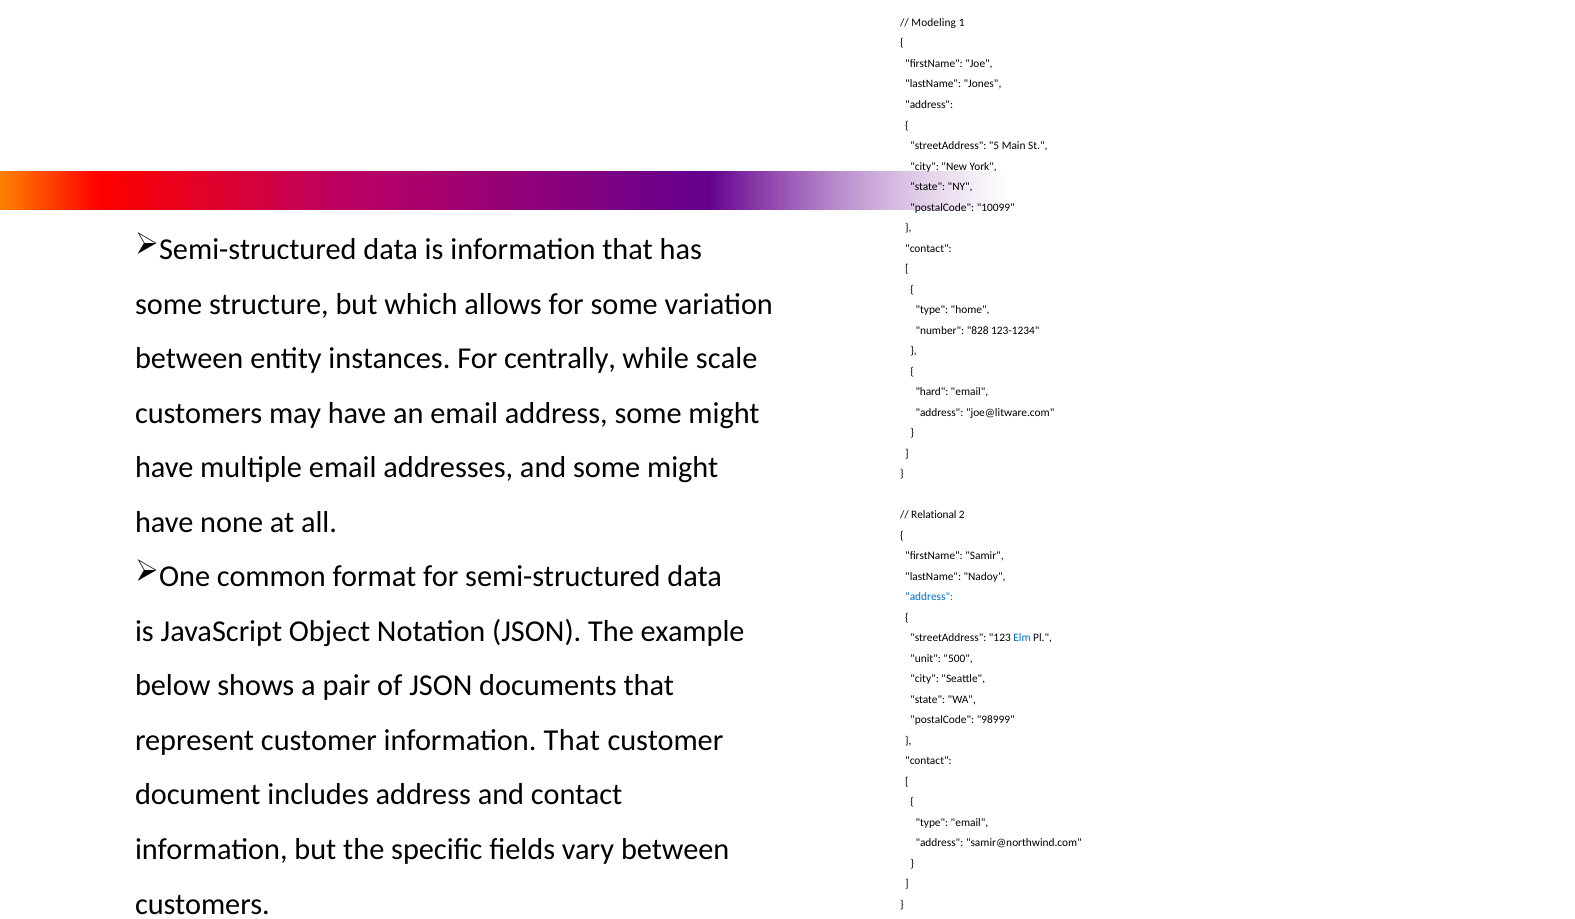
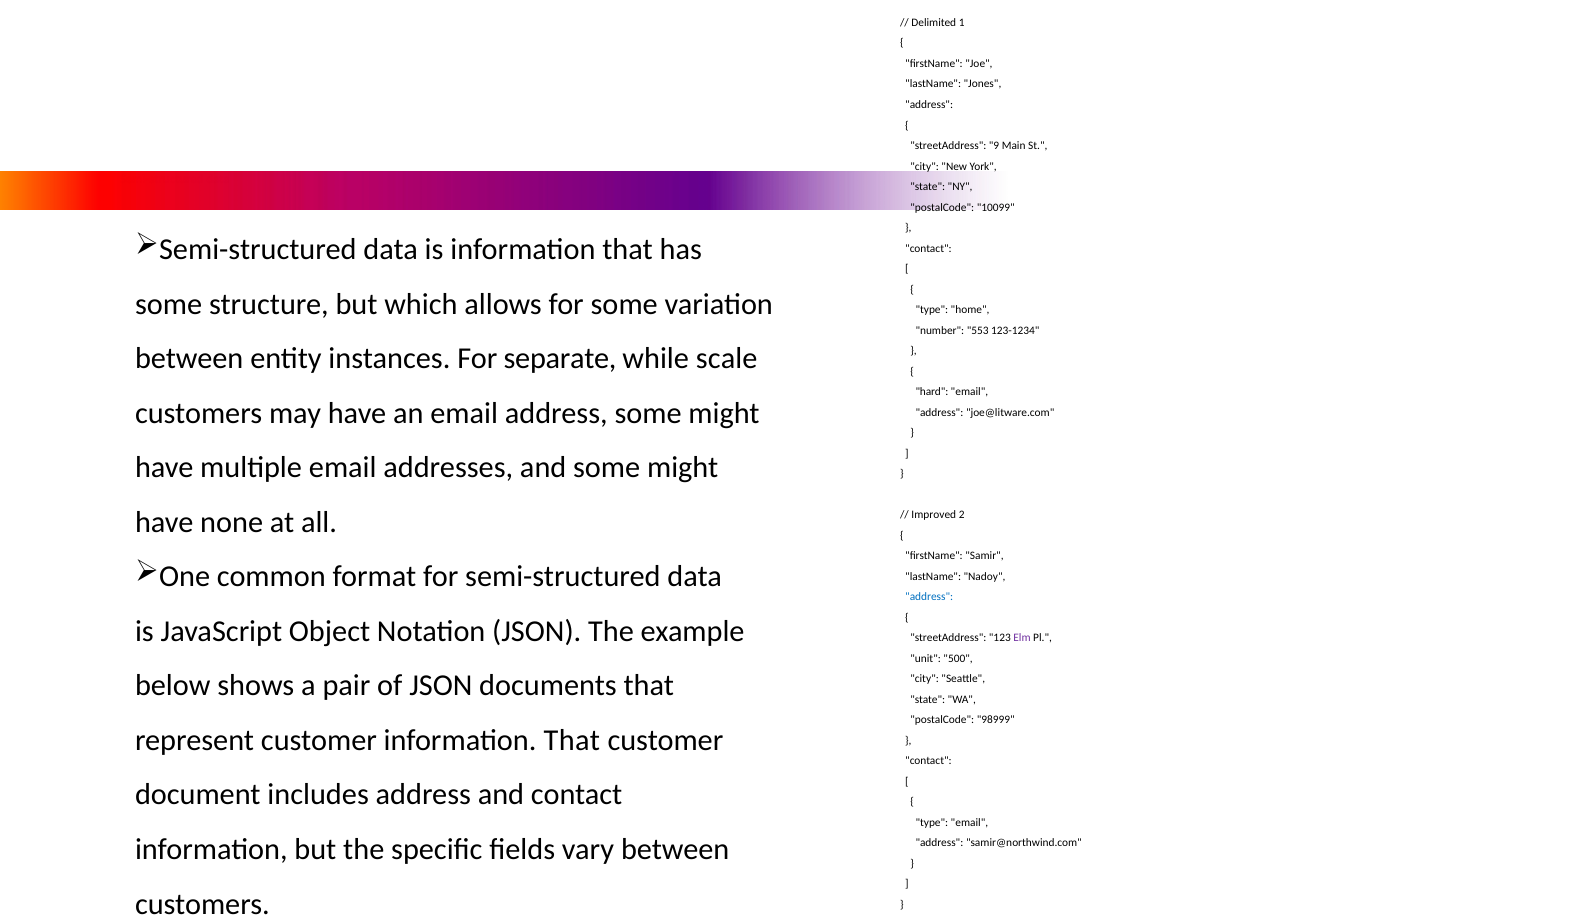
Modeling: Modeling -> Delimited
5: 5 -> 9
828: 828 -> 553
centrally: centrally -> separate
Relational: Relational -> Improved
Elm colour: blue -> purple
